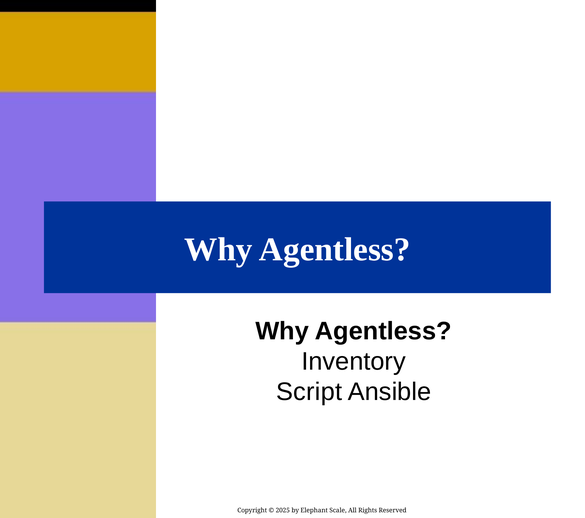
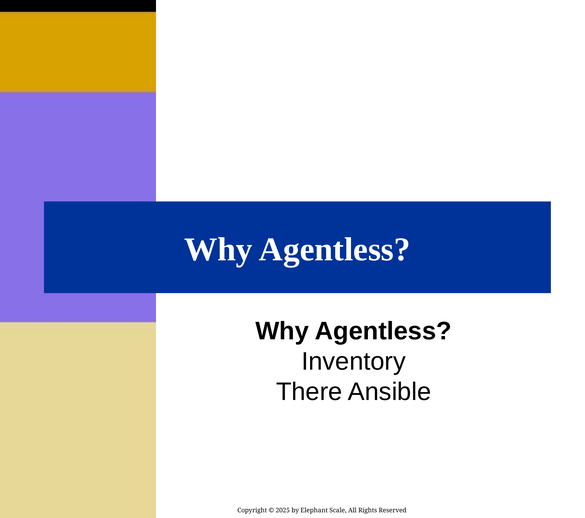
Script: Script -> There
